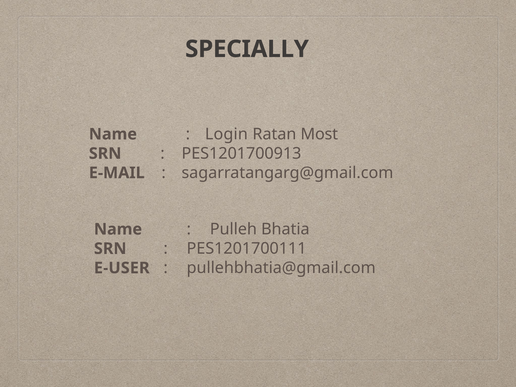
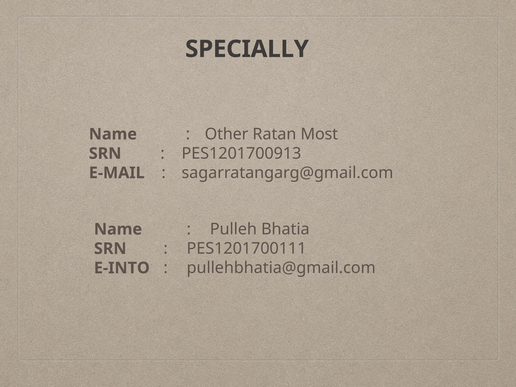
Login: Login -> Other
E-USER: E-USER -> E-INTO
